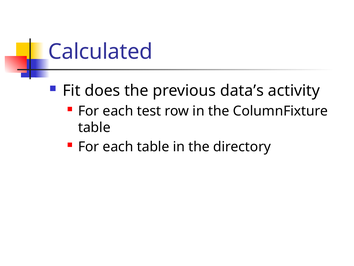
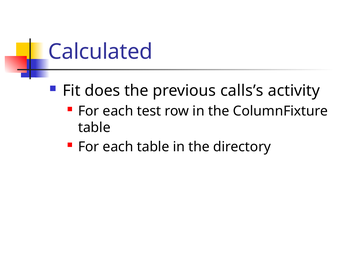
data’s: data’s -> calls’s
